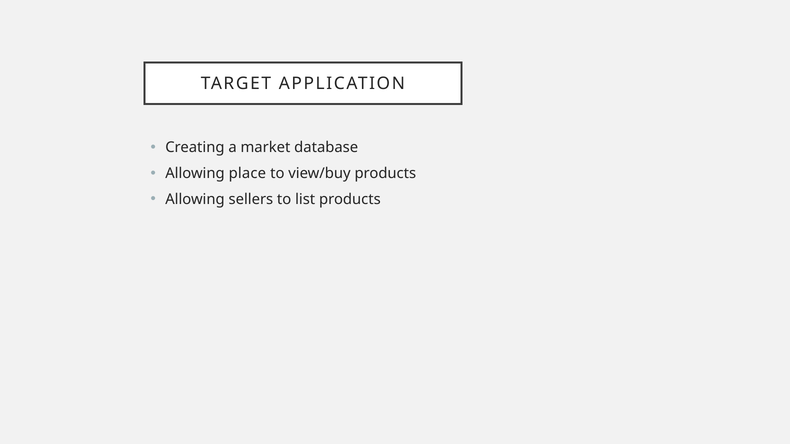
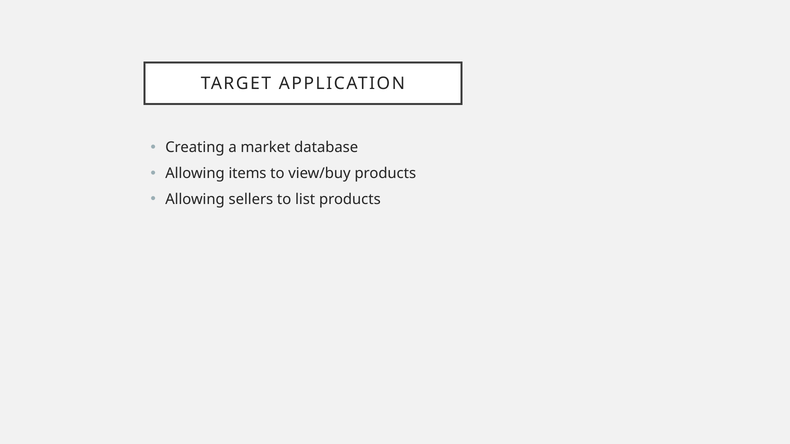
place: place -> items
